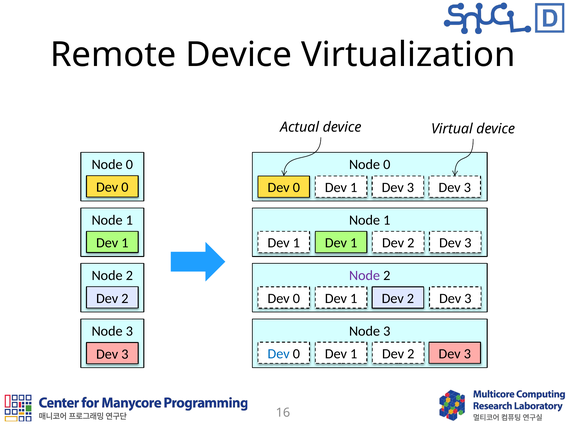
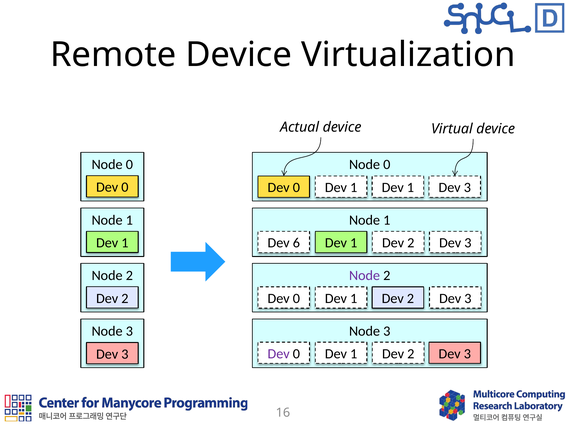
3 at (410, 188): 3 -> 1
1 at (296, 243): 1 -> 6
Dev at (279, 354) colour: blue -> purple
